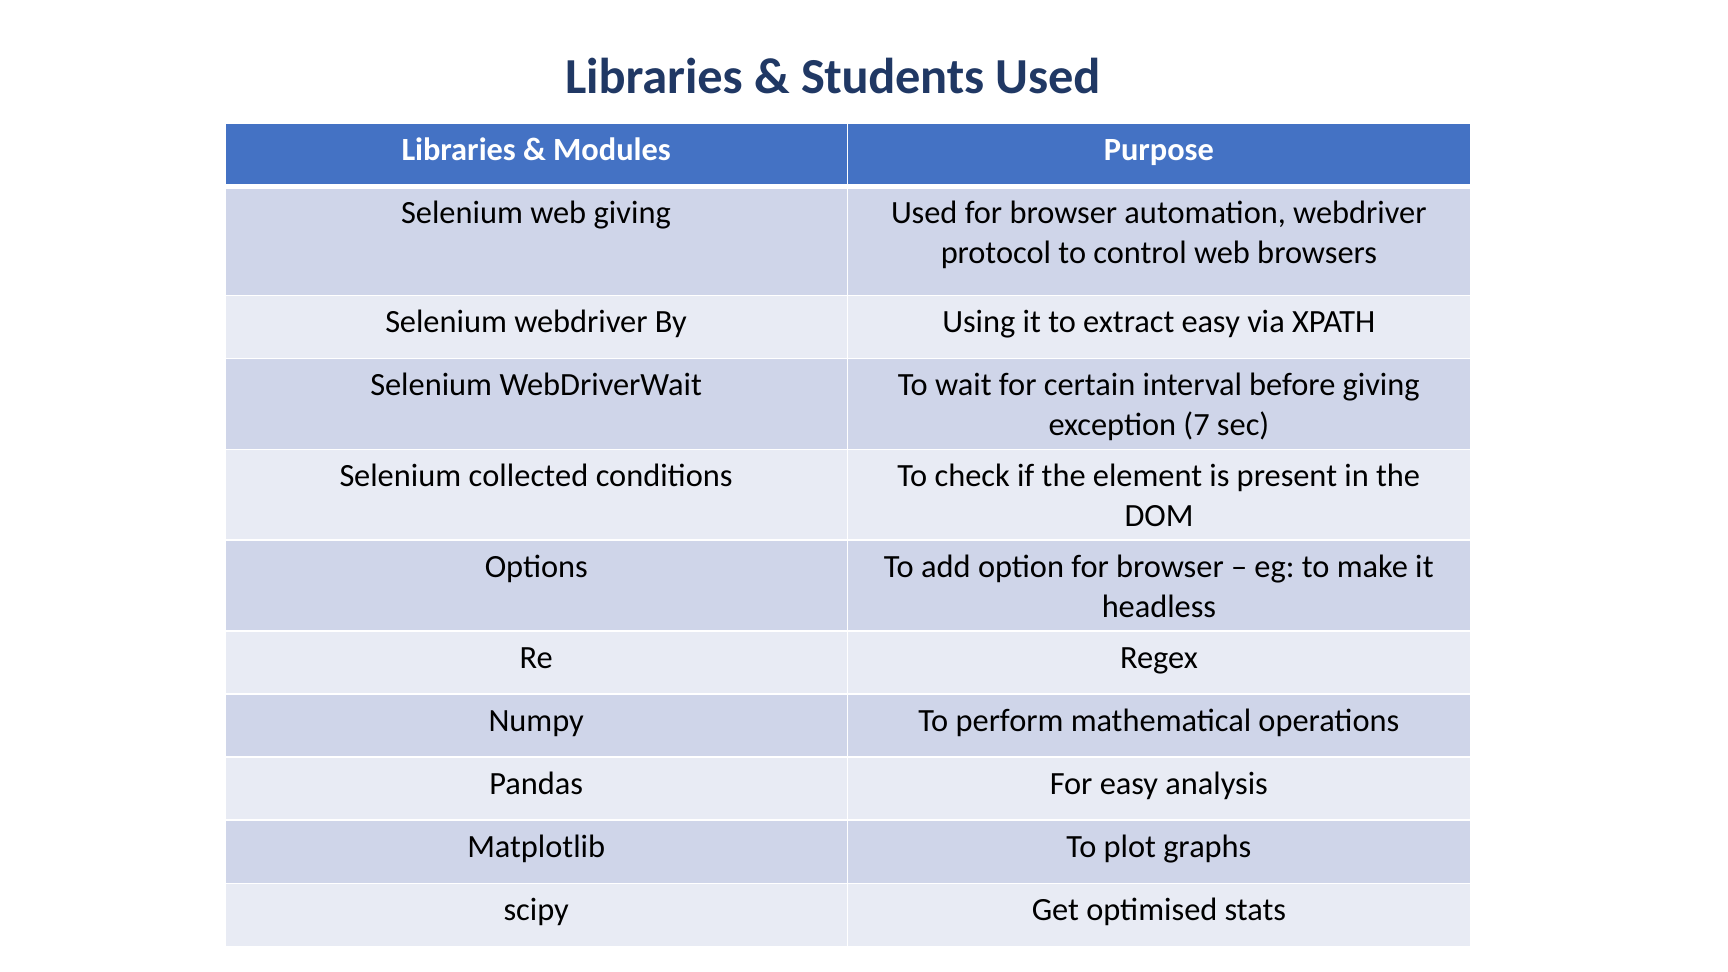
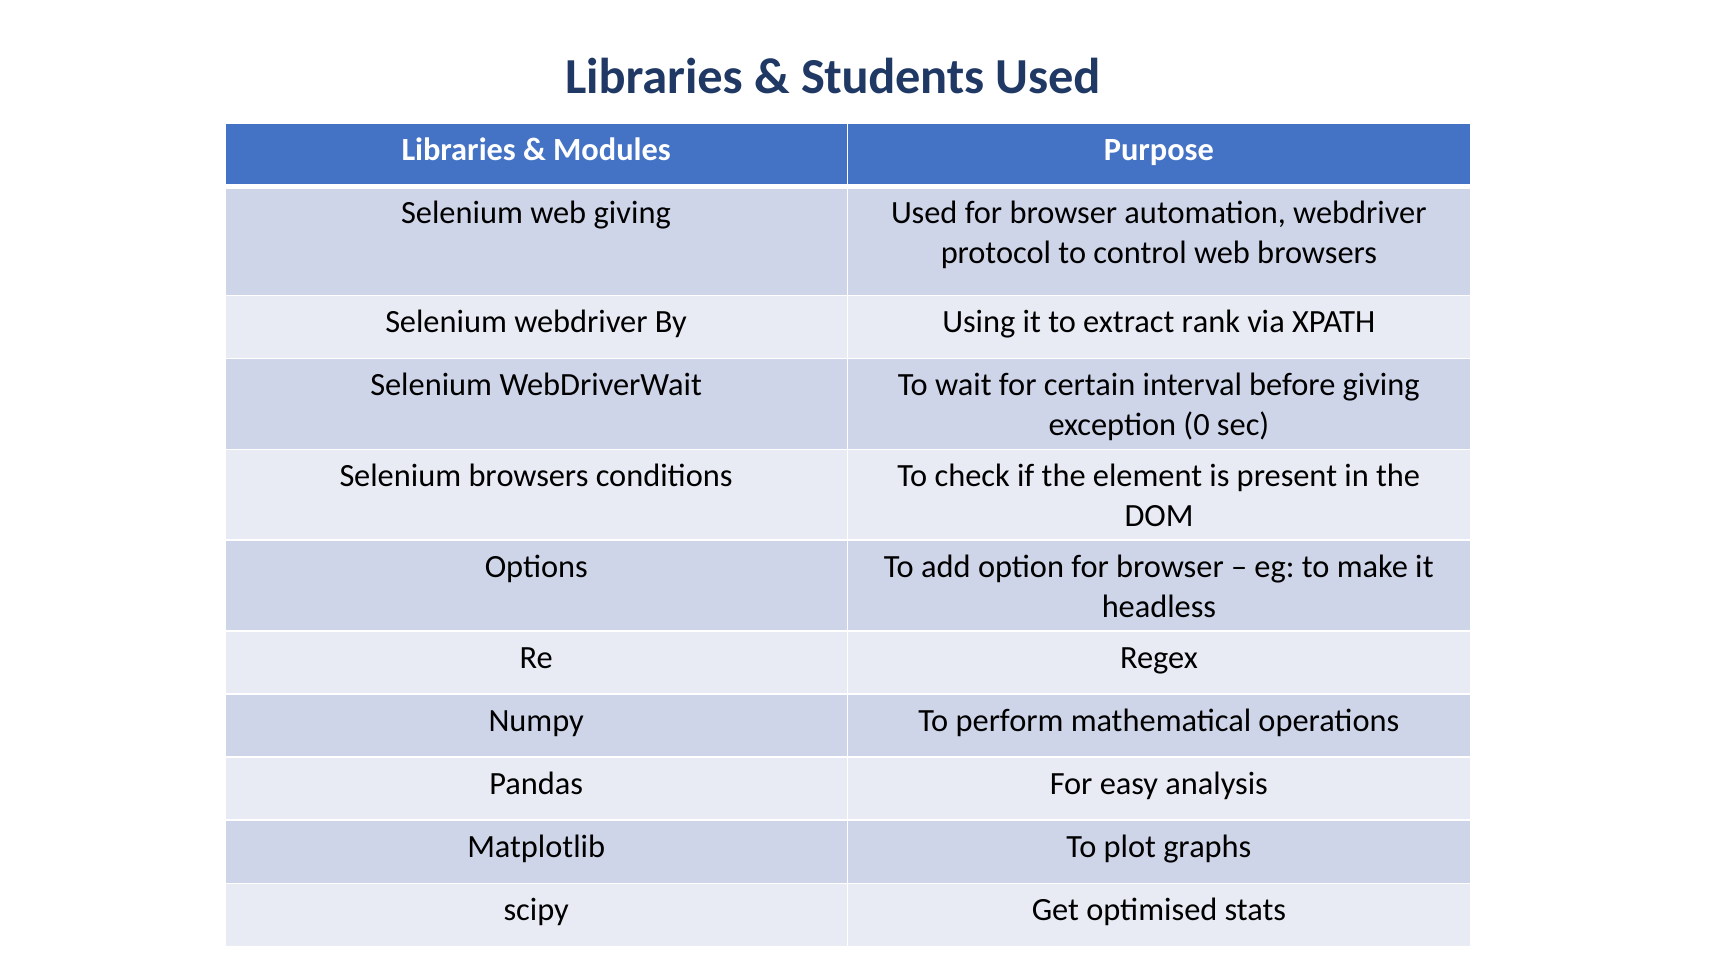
extract easy: easy -> rank
7: 7 -> 0
Selenium collected: collected -> browsers
